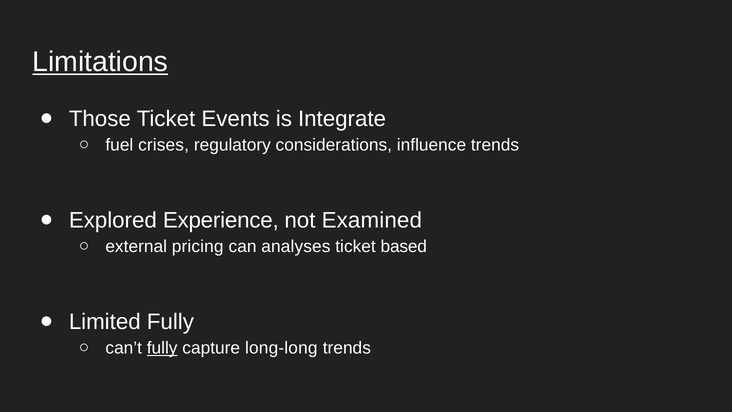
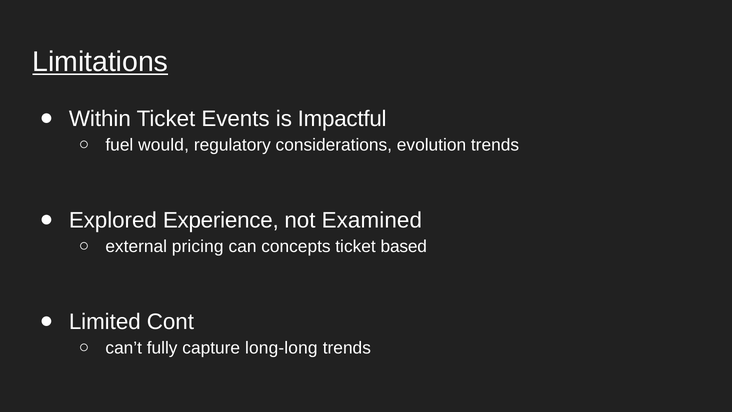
Those: Those -> Within
Integrate: Integrate -> Impactful
crises: crises -> would
influence: influence -> evolution
analyses: analyses -> concepts
Limited Fully: Fully -> Cont
fully at (162, 348) underline: present -> none
